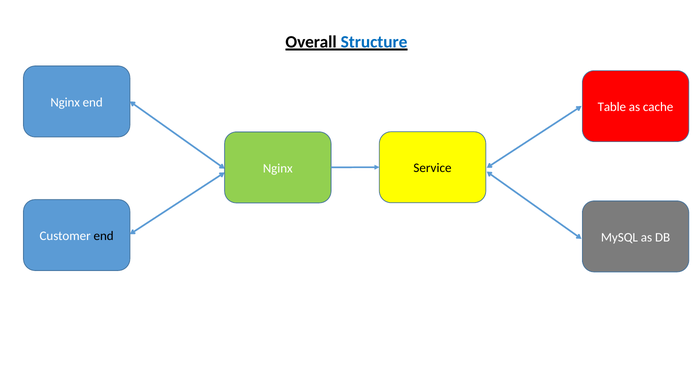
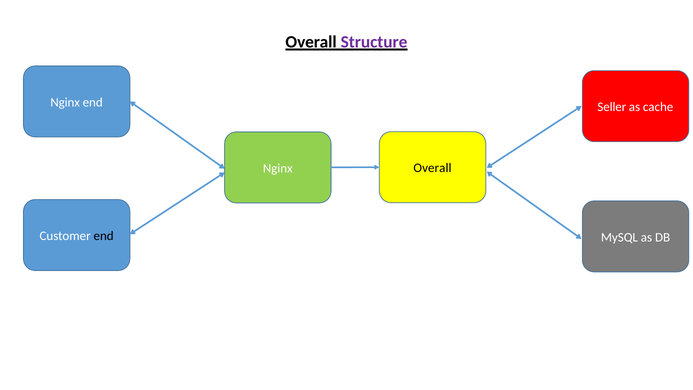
Structure colour: blue -> purple
Table: Table -> Seller
Nginx Service: Service -> Overall
